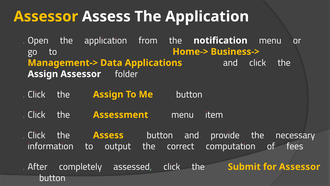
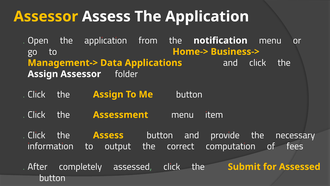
for Assessor: Assessor -> Assessed
